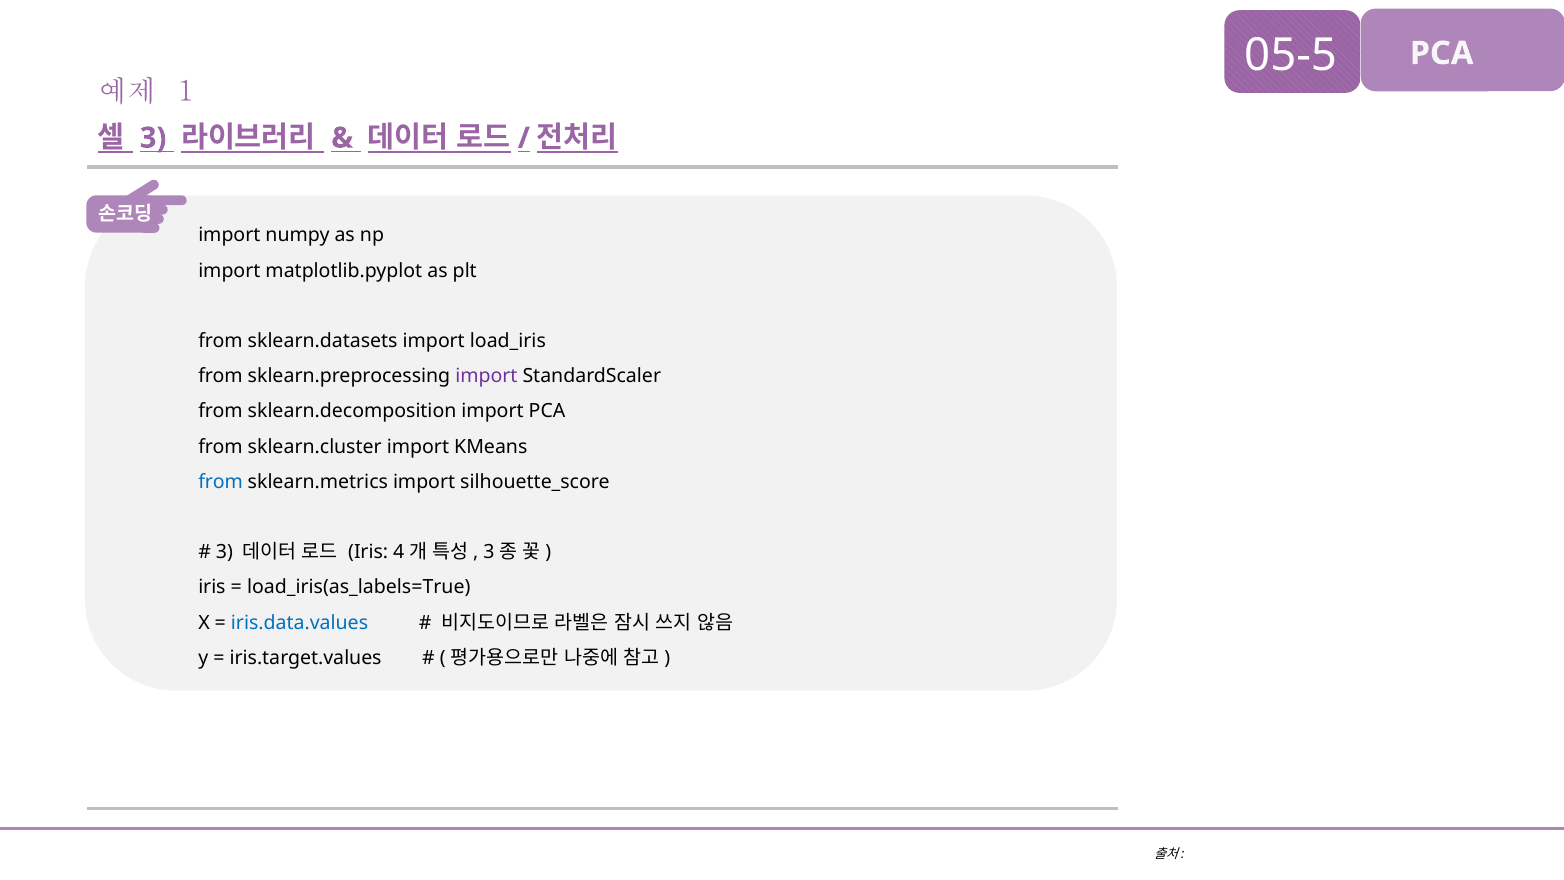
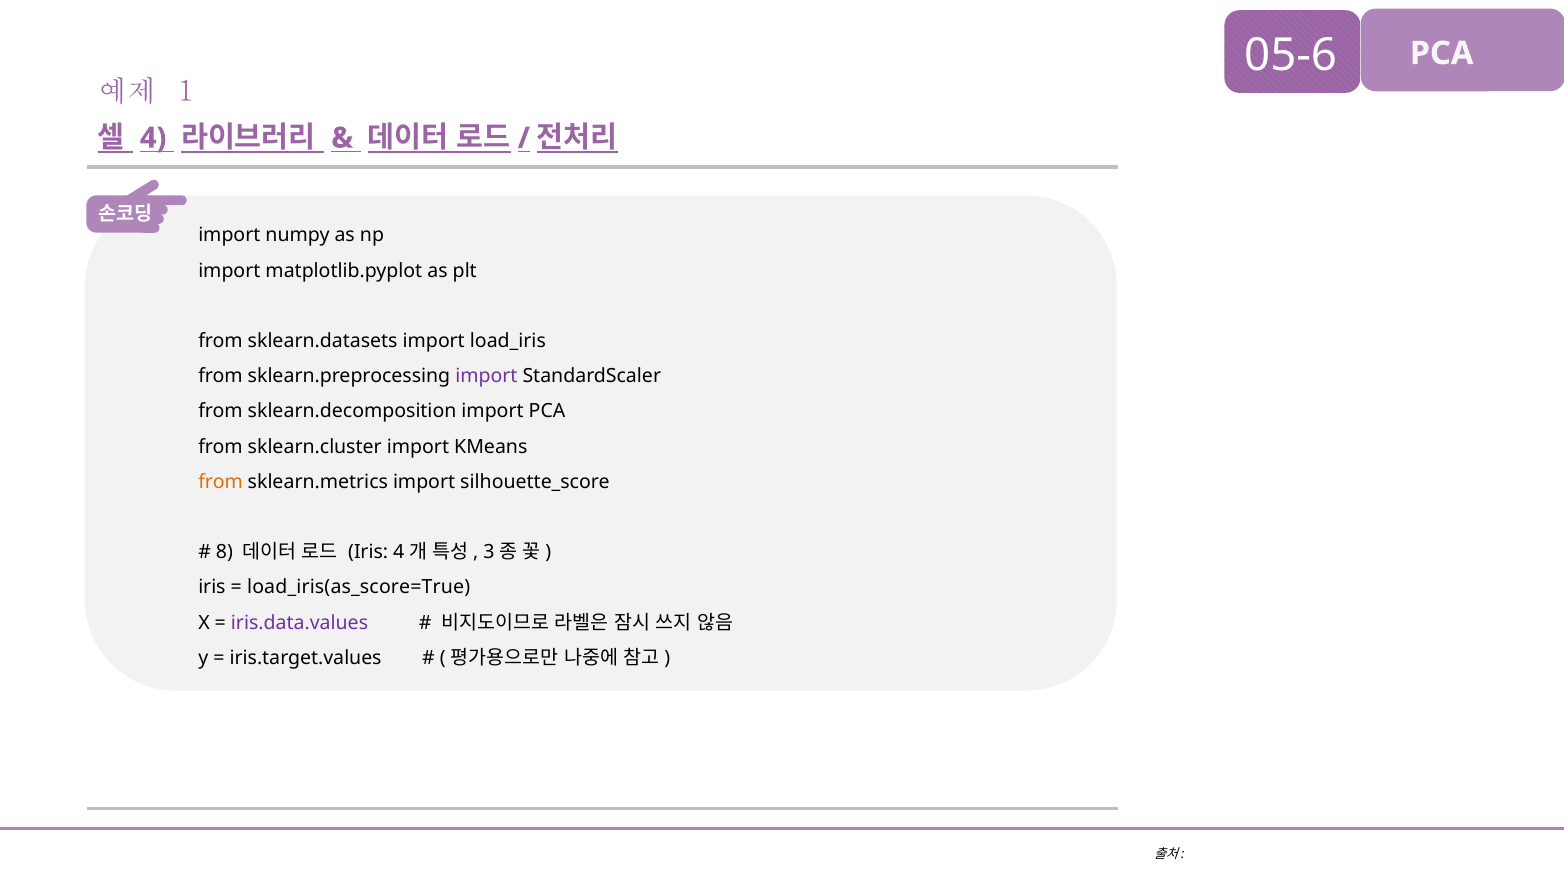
05-5: 05-5 -> 05-6
3 at (153, 138): 3 -> 4
from at (221, 482) colour: blue -> orange
3 at (224, 552): 3 -> 8
load_iris(as_labels=True: load_iris(as_labels=True -> load_iris(as_score=True
iris.data.values colour: blue -> purple
